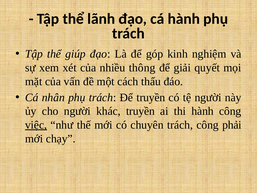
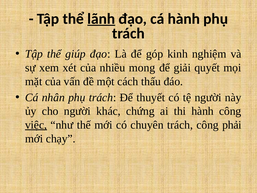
lãnh underline: none -> present
thông: thông -> mong
Để truyền: truyền -> thuyết
khác truyền: truyền -> chứng
